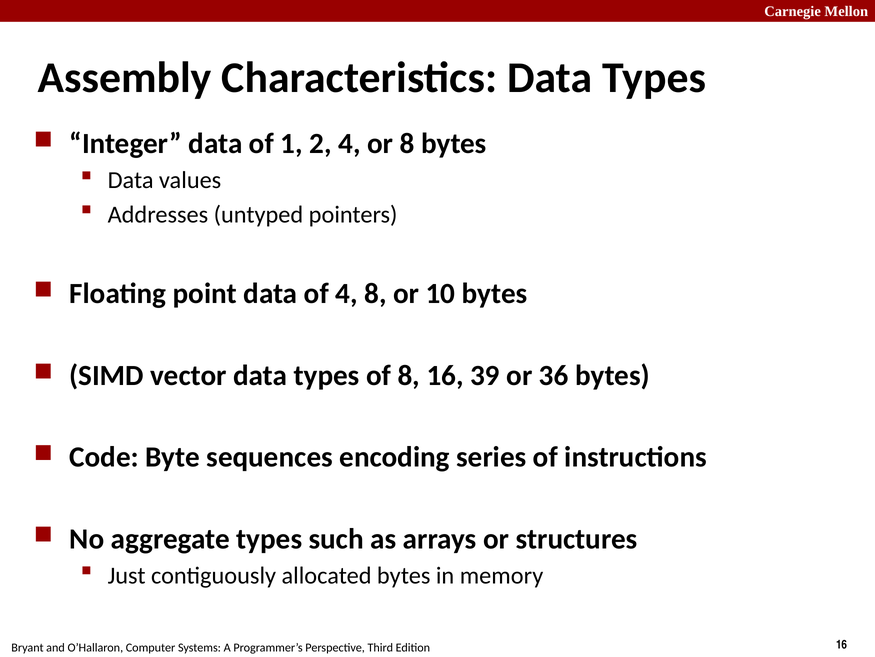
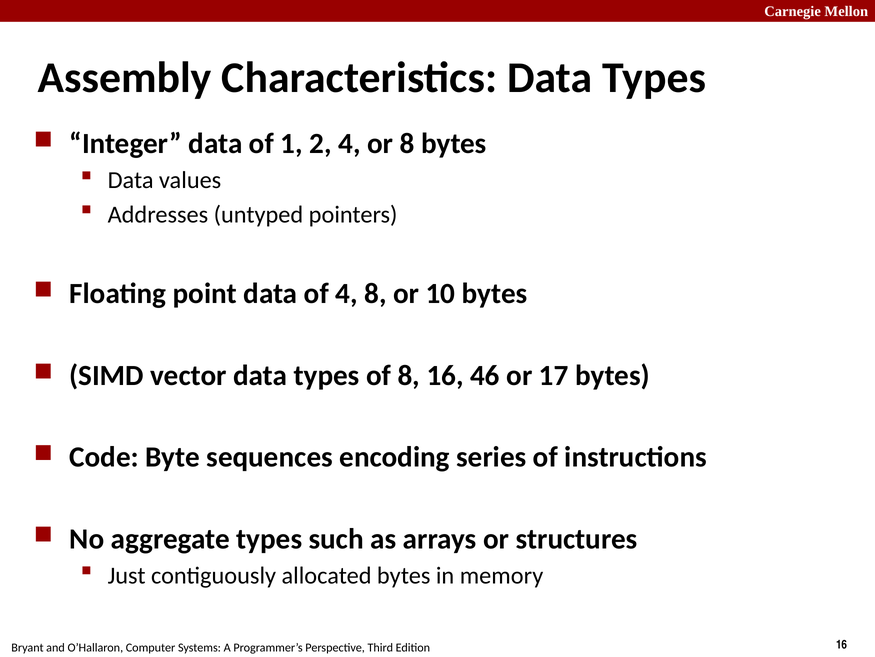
39: 39 -> 46
36: 36 -> 17
